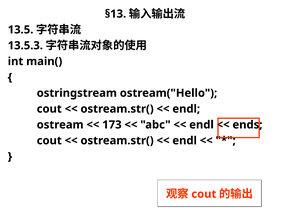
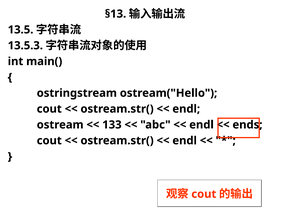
173: 173 -> 133
